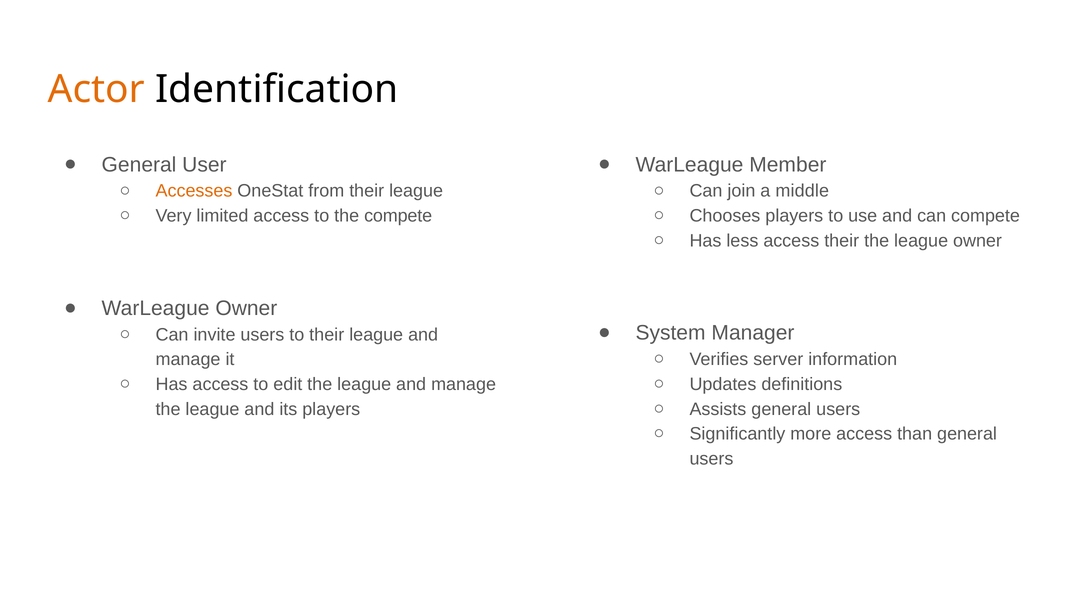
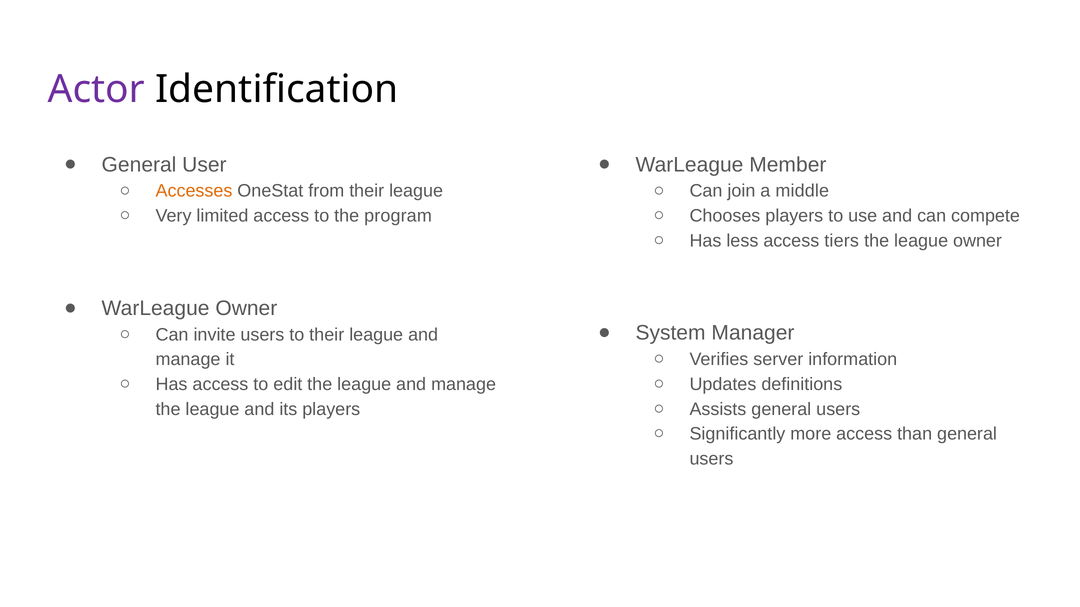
Actor colour: orange -> purple
the compete: compete -> program
access their: their -> tiers
